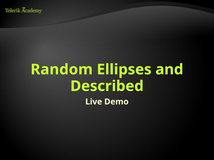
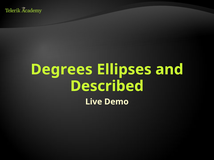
Random: Random -> Degrees
